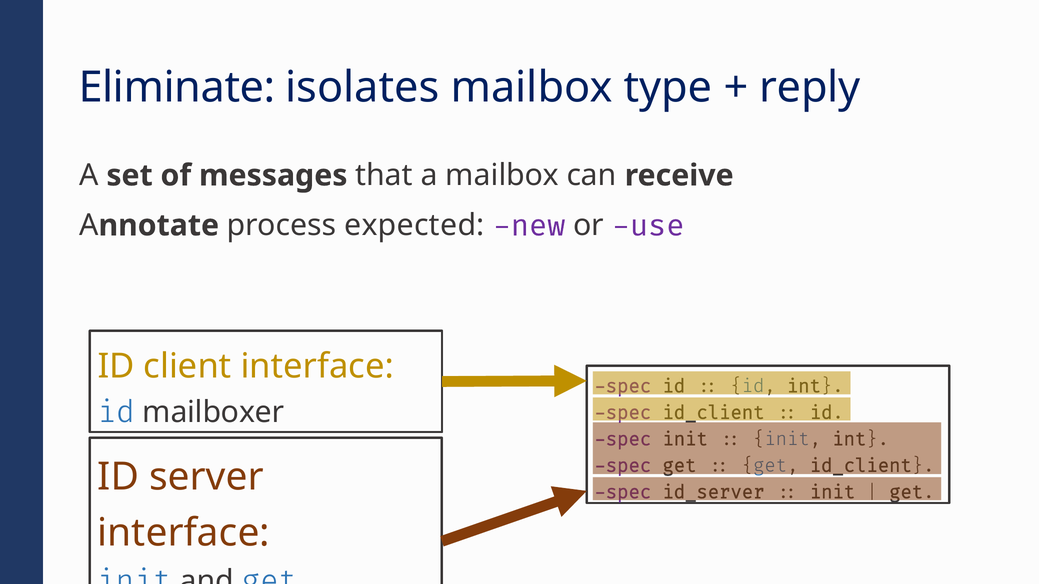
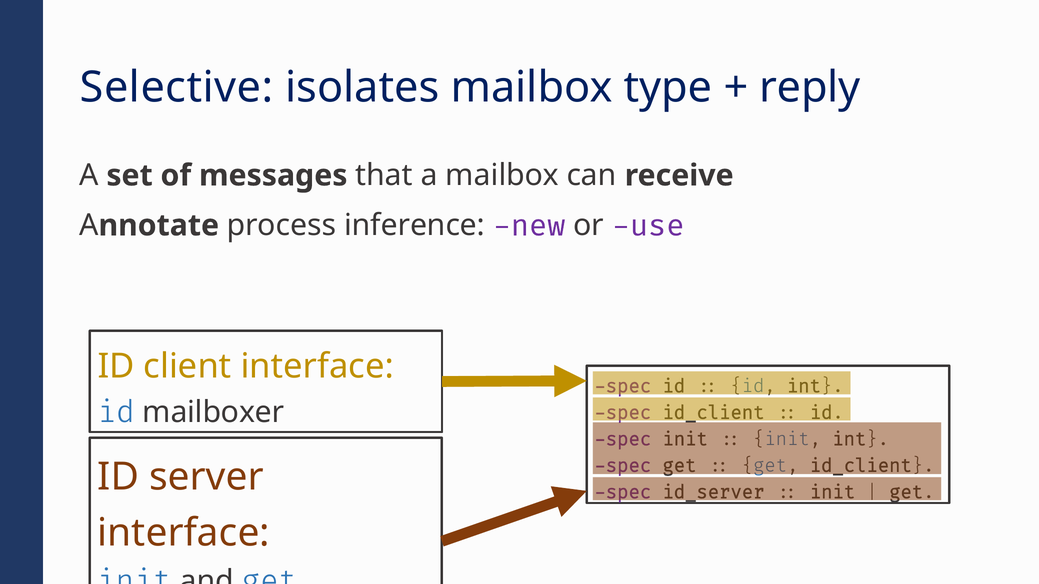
Eliminate: Eliminate -> Selective
expected: expected -> inference
